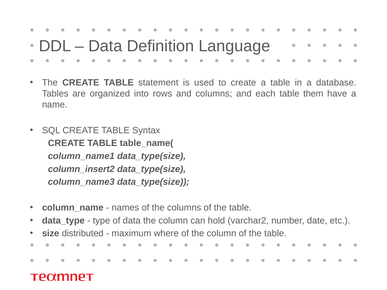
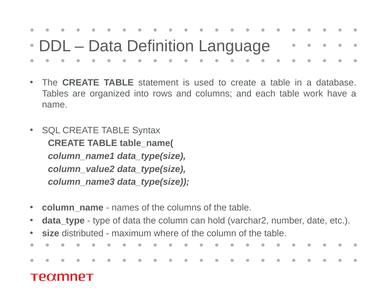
them: them -> work
column_insert2: column_insert2 -> column_value2
